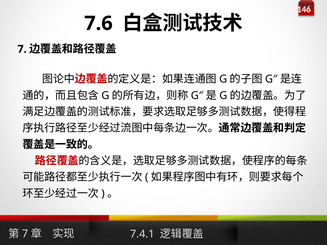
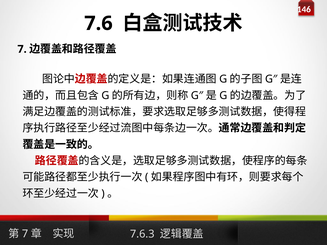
7.4.1: 7.4.1 -> 7.6.3
